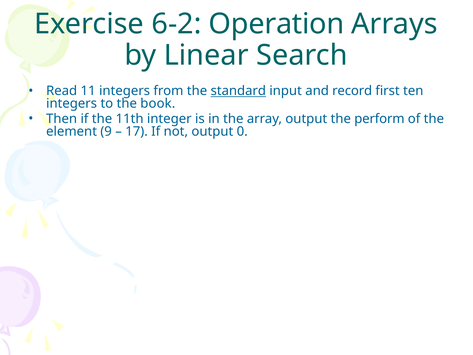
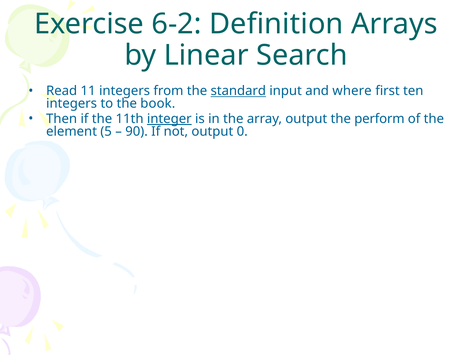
Operation: Operation -> Definition
record: record -> where
integer underline: none -> present
9: 9 -> 5
17: 17 -> 90
